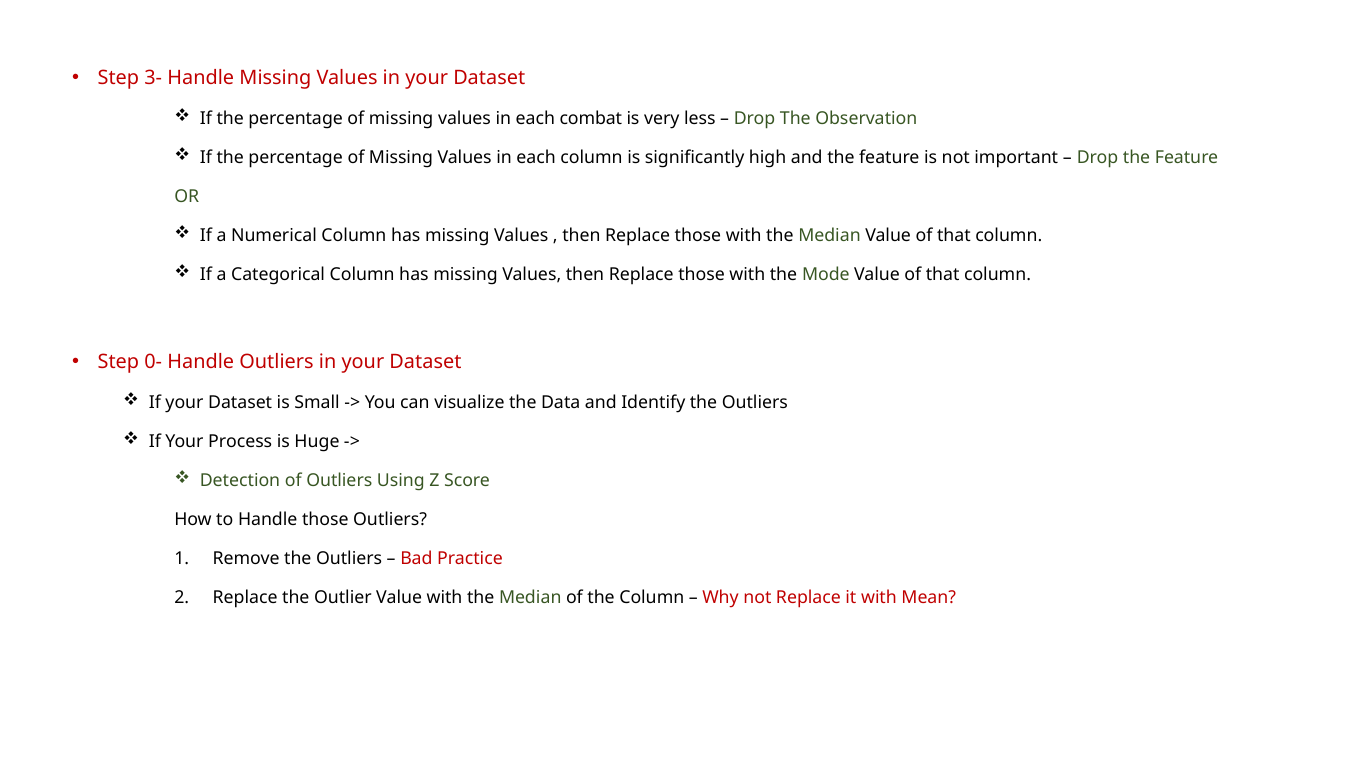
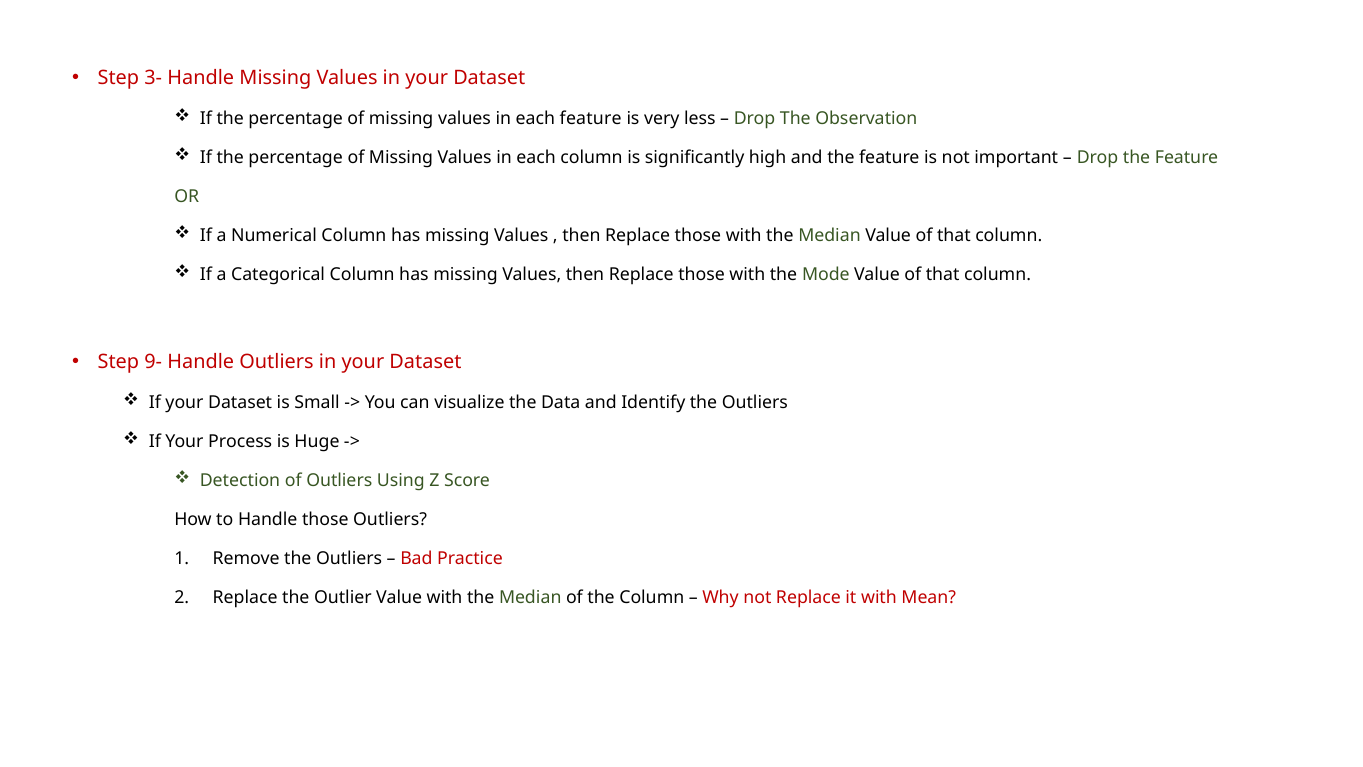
each combat: combat -> feature
0-: 0- -> 9-
